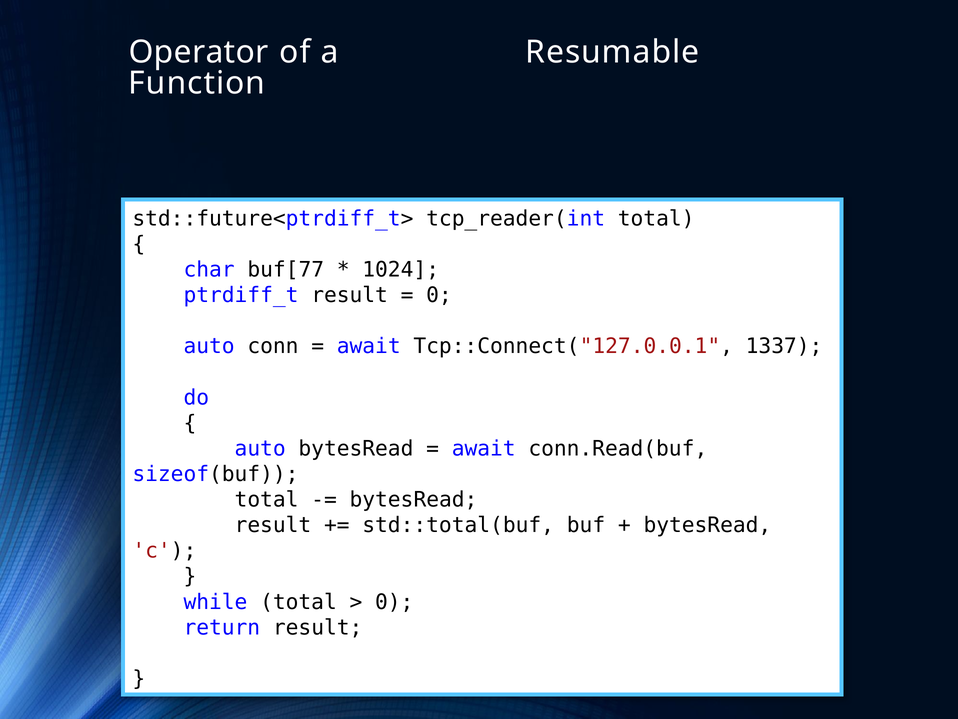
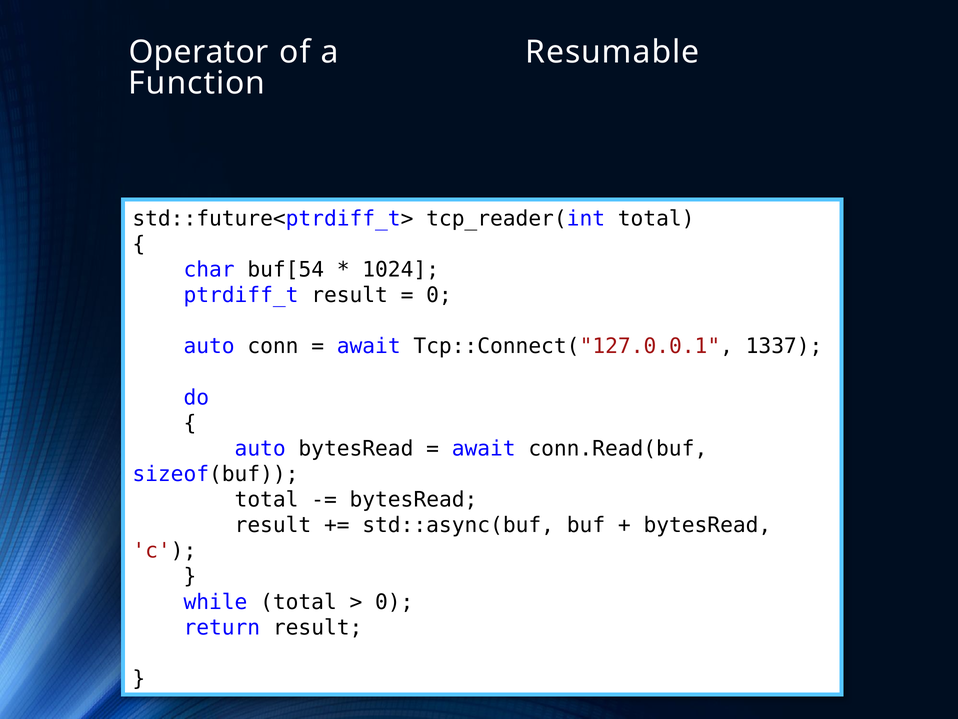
buf[77: buf[77 -> buf[54
std::total(buf: std::total(buf -> std::async(buf
